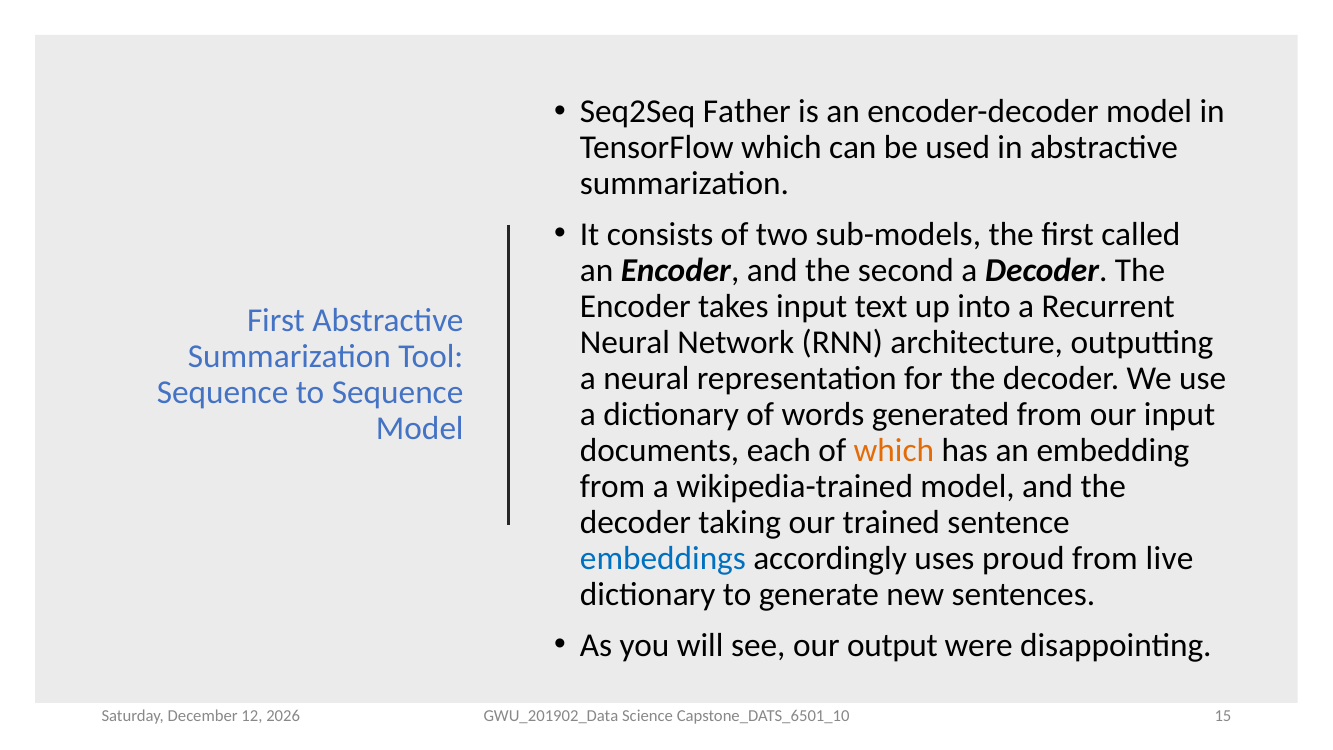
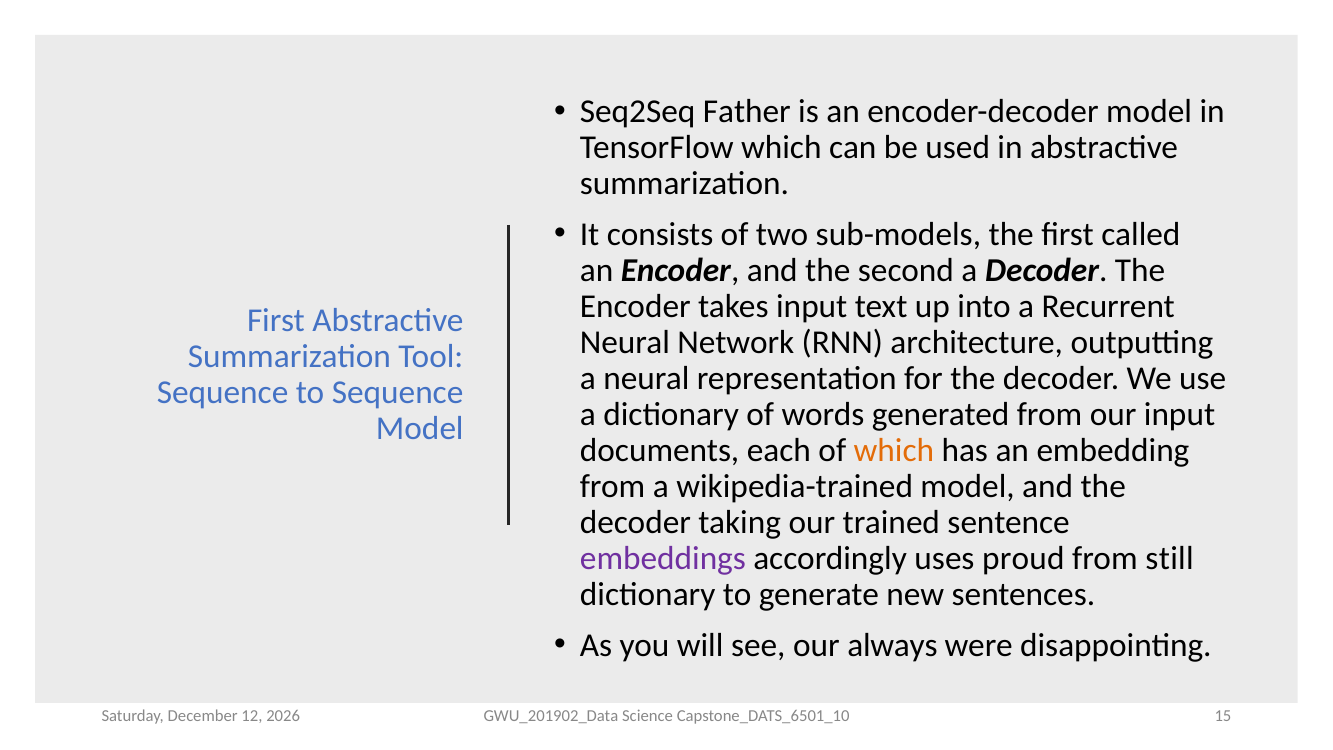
embeddings colour: blue -> purple
live: live -> still
output: output -> always
